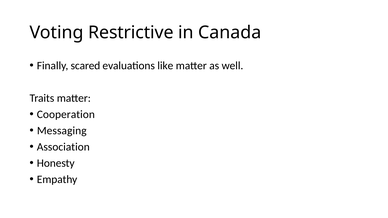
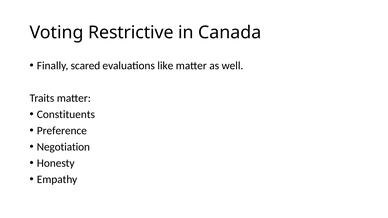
Cooperation: Cooperation -> Constituents
Messaging: Messaging -> Preference
Association: Association -> Negotiation
